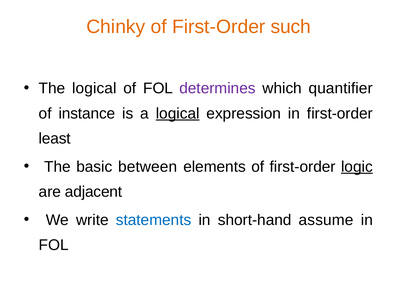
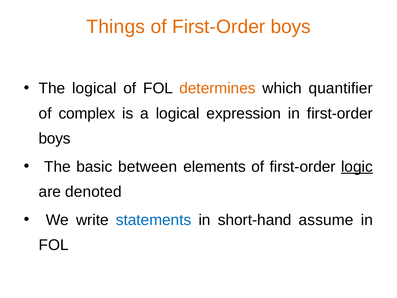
Chinky: Chinky -> Things
of First-Order such: such -> boys
determines colour: purple -> orange
instance: instance -> complex
logical at (178, 113) underline: present -> none
least at (55, 138): least -> boys
adjacent: adjacent -> denoted
